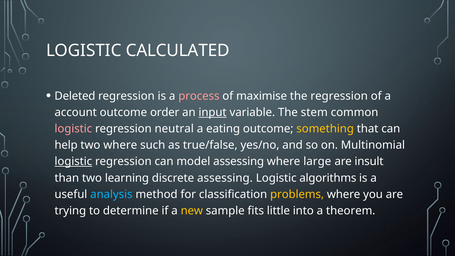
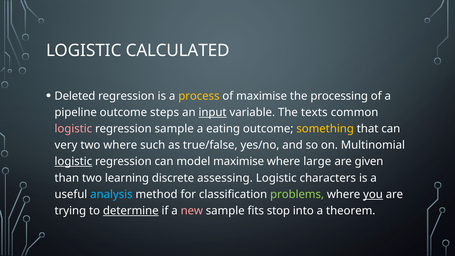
process colour: pink -> yellow
the regression: regression -> processing
account: account -> pipeline
order: order -> steps
stem: stem -> texts
regression neutral: neutral -> sample
help: help -> very
model assessing: assessing -> maximise
insult: insult -> given
algorithms: algorithms -> characters
problems colour: yellow -> light green
you underline: none -> present
determine underline: none -> present
new colour: yellow -> pink
little: little -> stop
